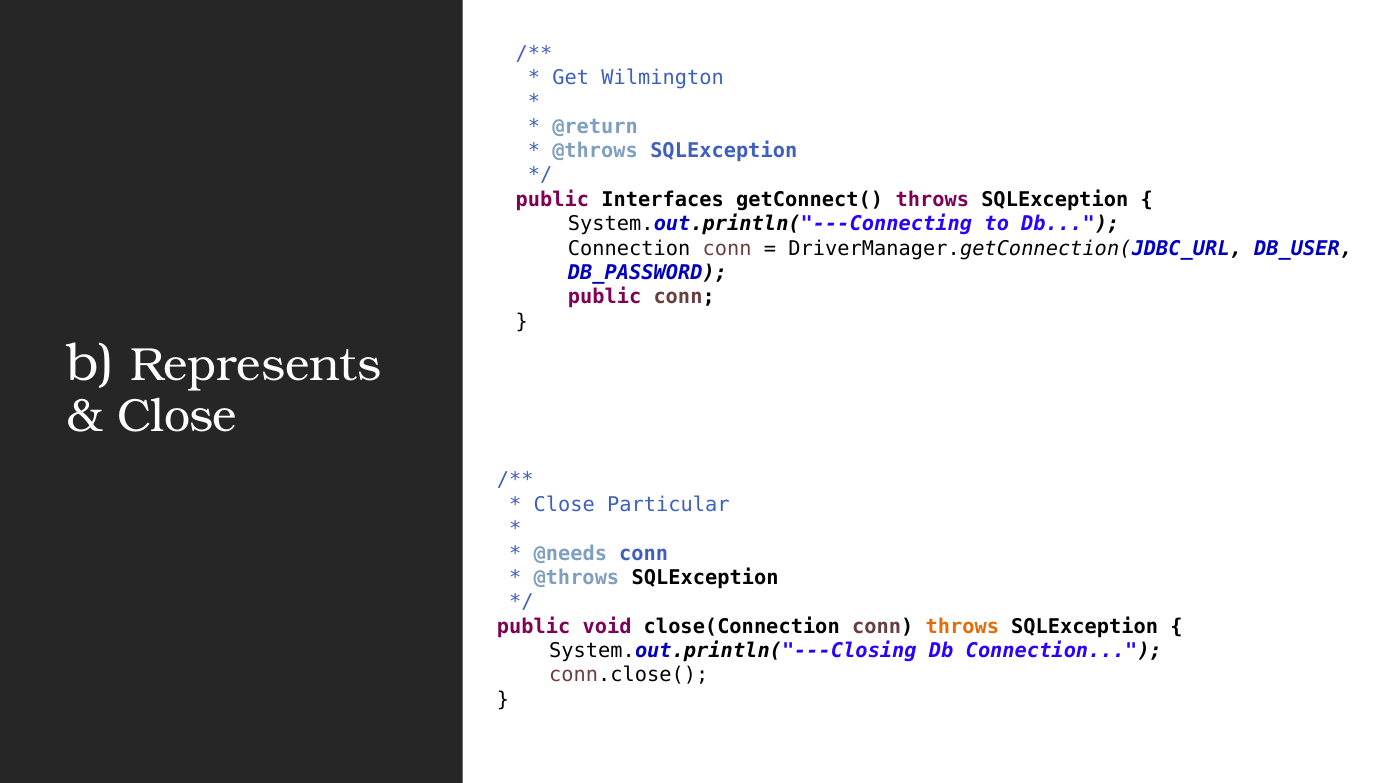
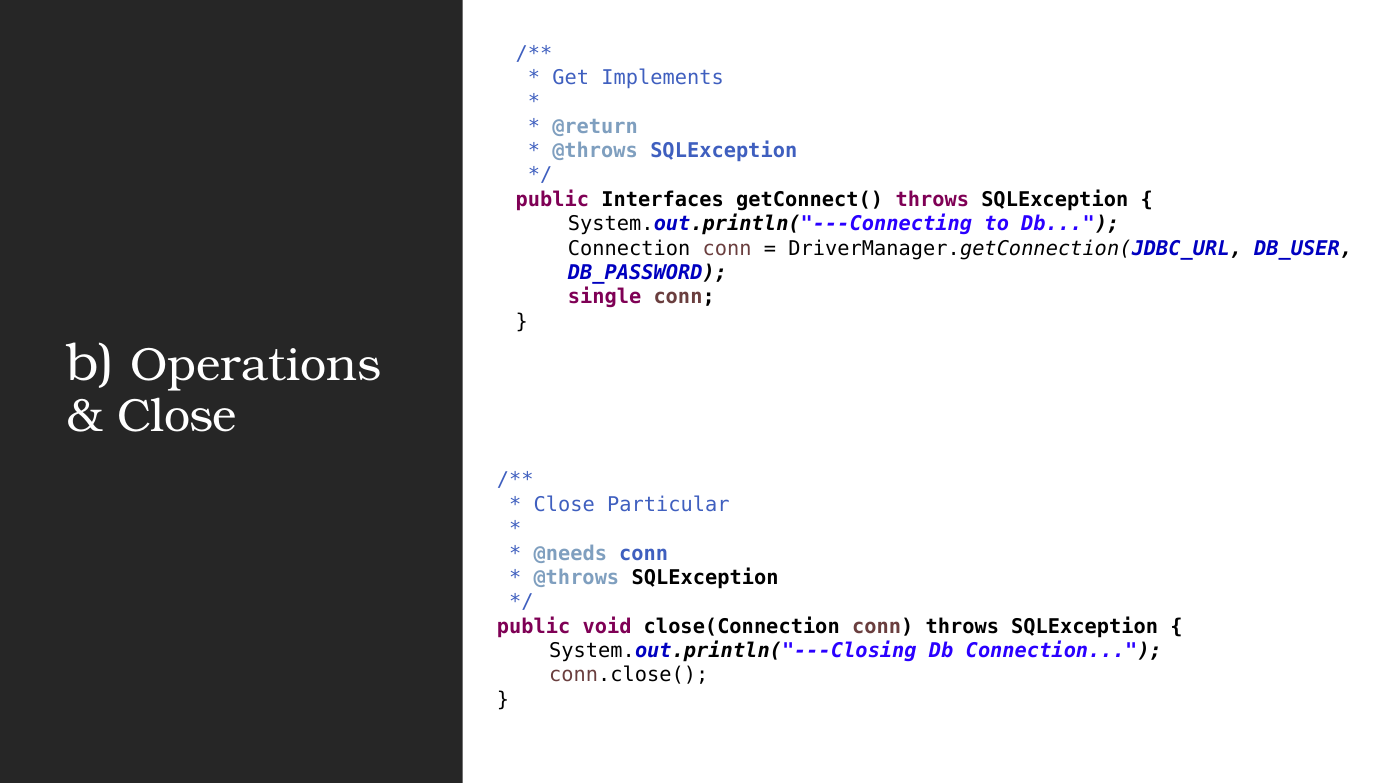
Wilmington: Wilmington -> Implements
public at (605, 297): public -> single
Represents: Represents -> Operations
throws at (962, 627) colour: orange -> black
